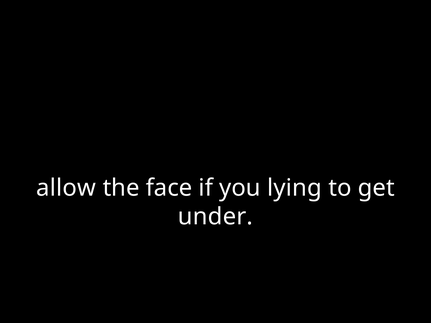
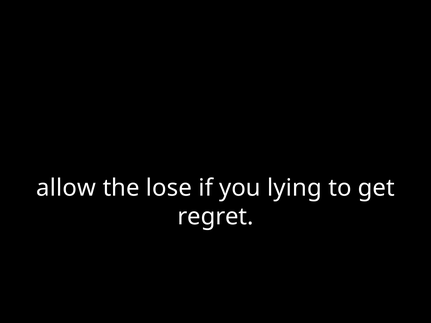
face: face -> lose
under: under -> regret
